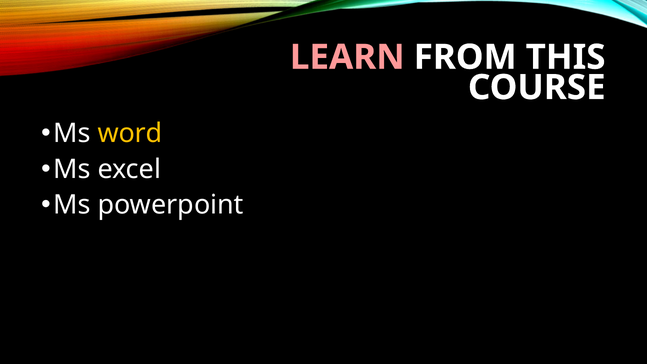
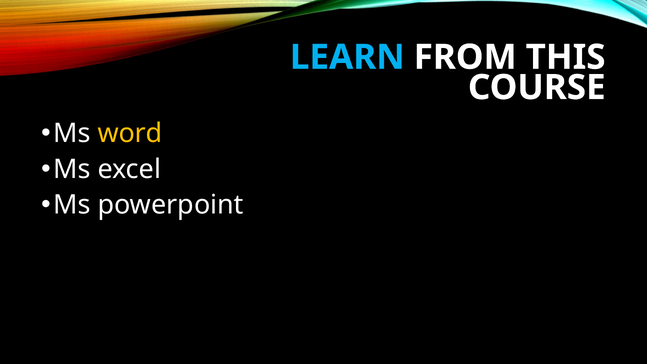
LEARN colour: pink -> light blue
